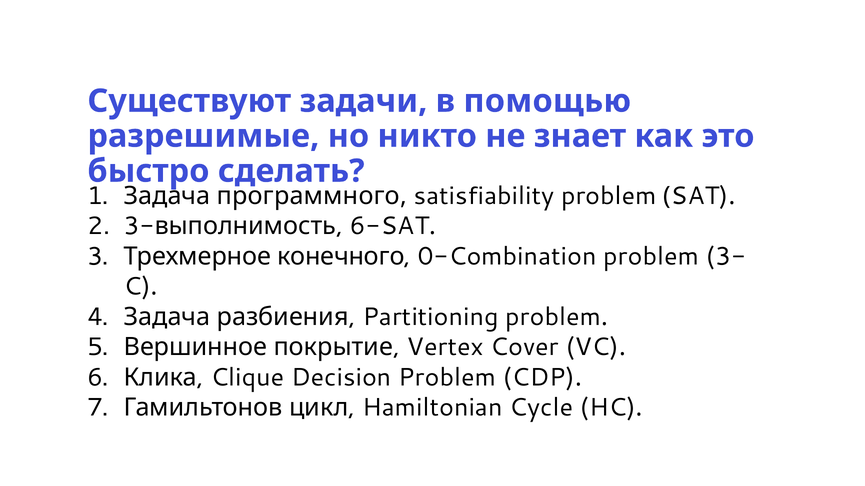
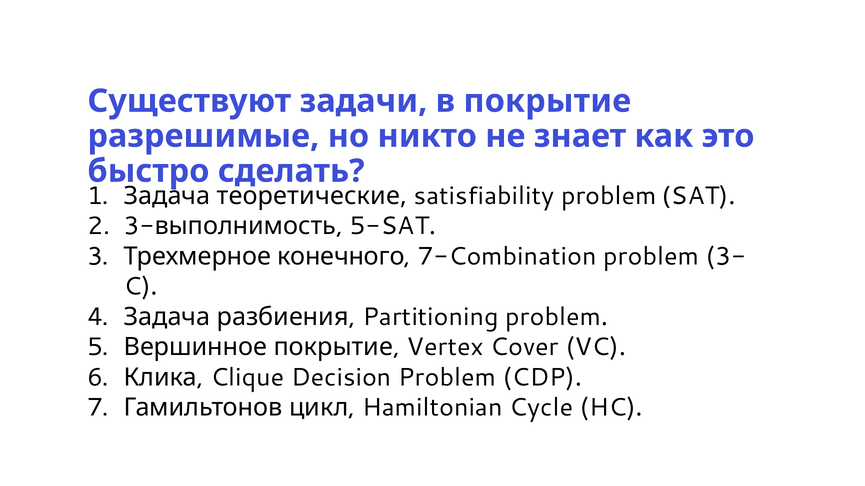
в помощью: помощью -> покрытие
программного: программного -> теоретические
6-SAT: 6-SAT -> 5-SAT
0-Combination: 0-Combination -> 7-Combination
